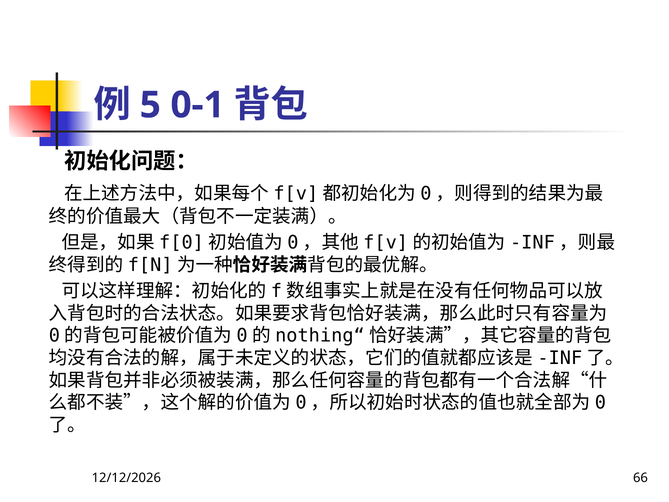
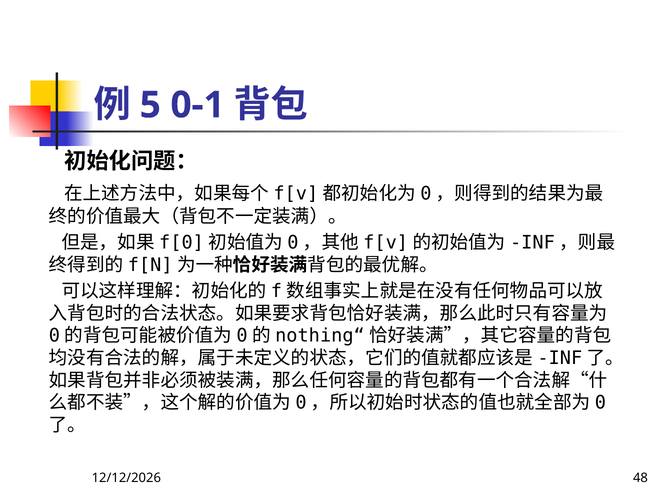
66: 66 -> 48
